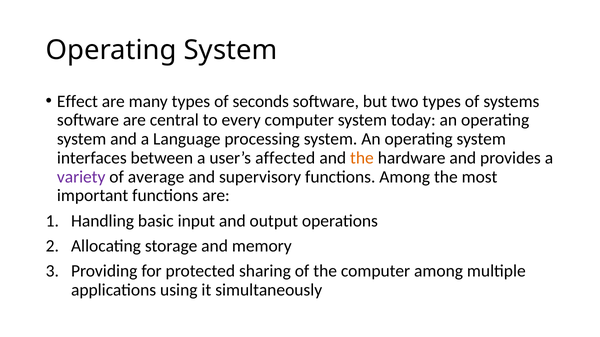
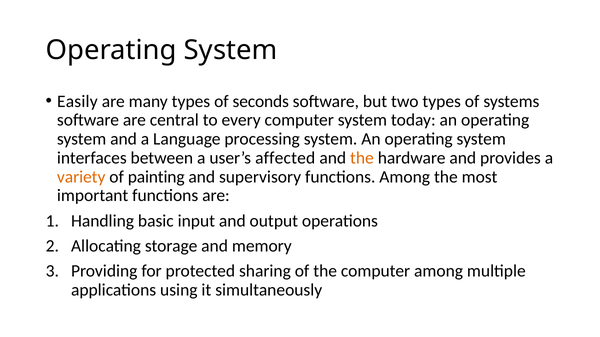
Effect: Effect -> Easily
variety colour: purple -> orange
average: average -> painting
